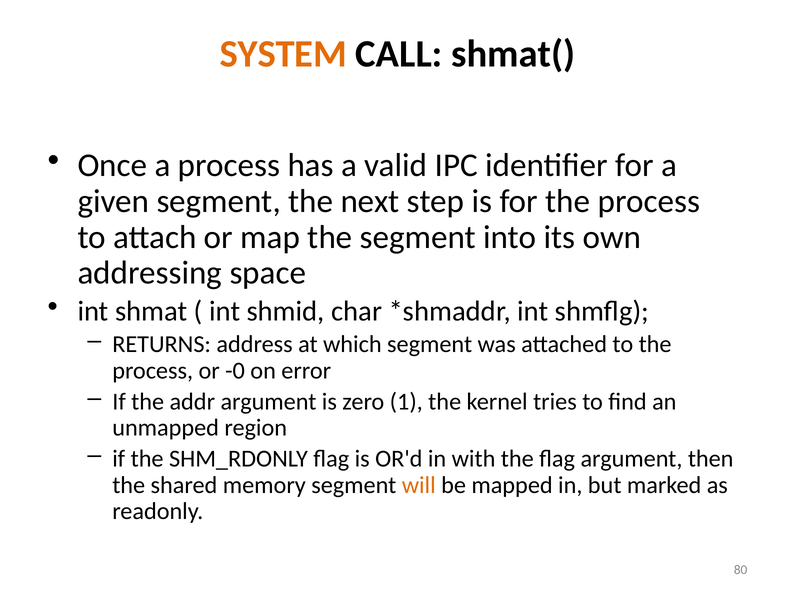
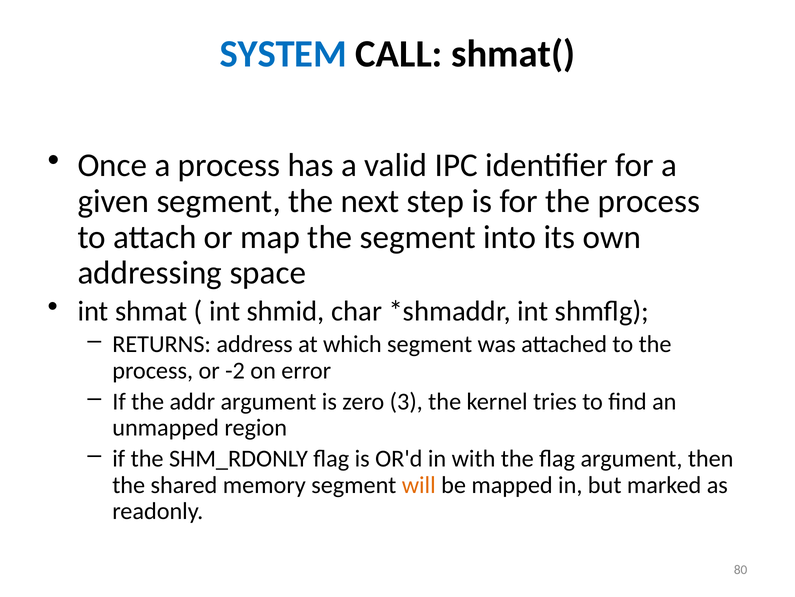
SYSTEM colour: orange -> blue
-0: -0 -> -2
1: 1 -> 3
